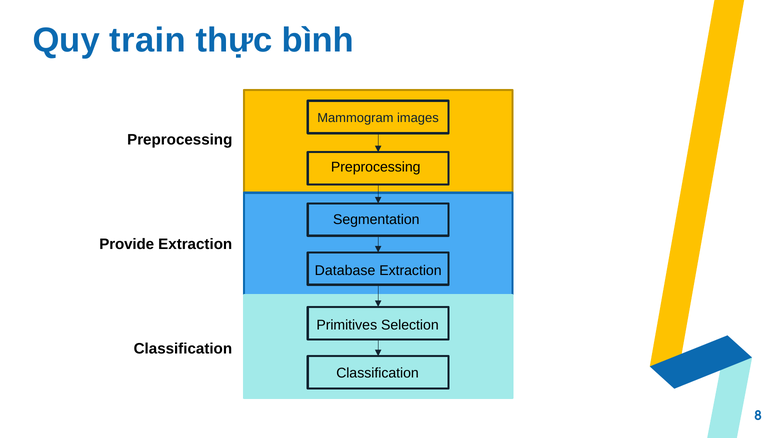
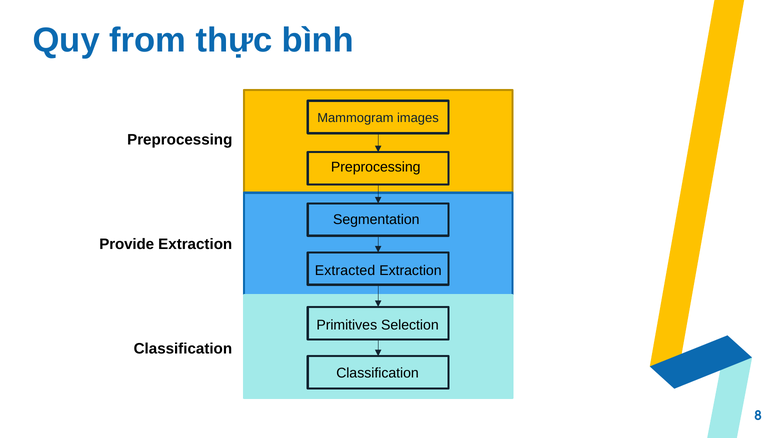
train: train -> from
Database: Database -> Extracted
